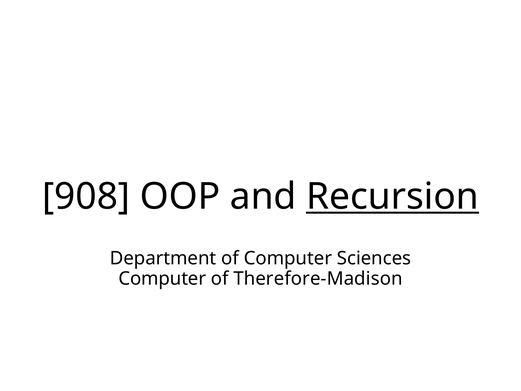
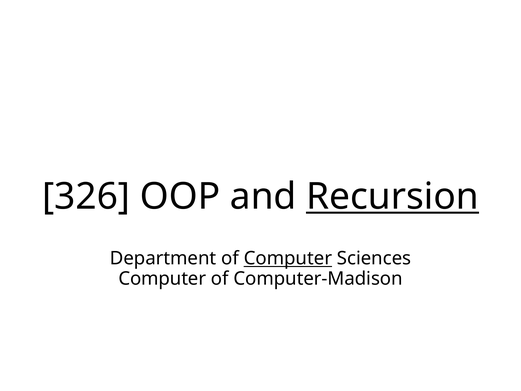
908: 908 -> 326
Computer at (288, 258) underline: none -> present
Therefore-Madison: Therefore-Madison -> Computer-Madison
